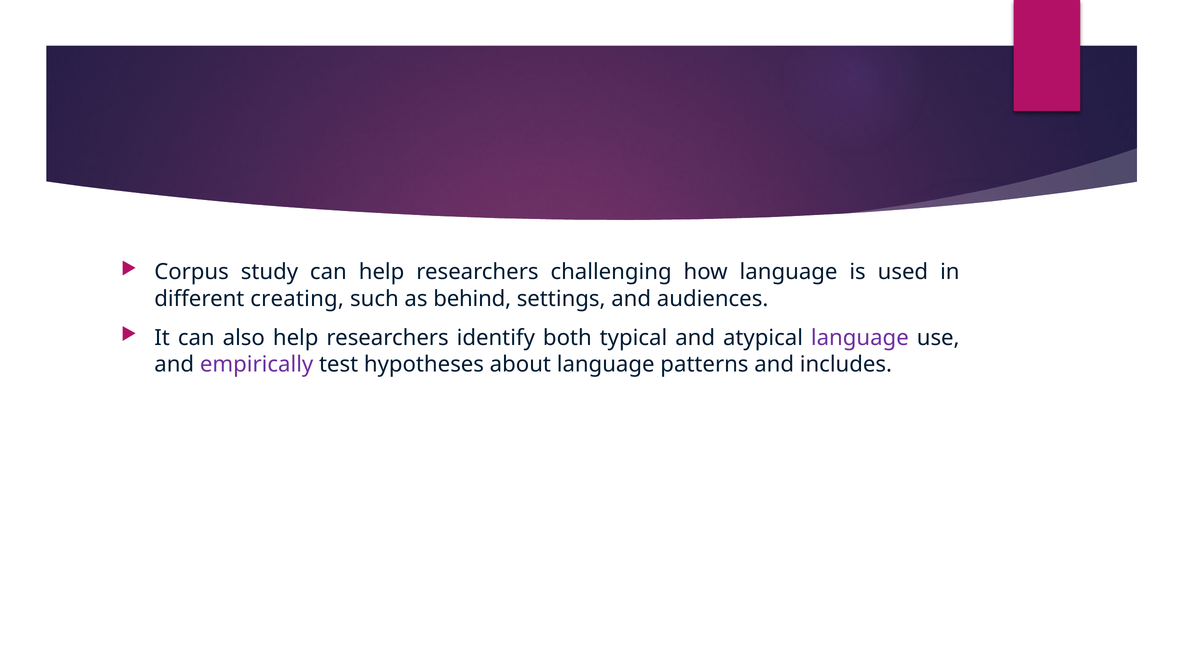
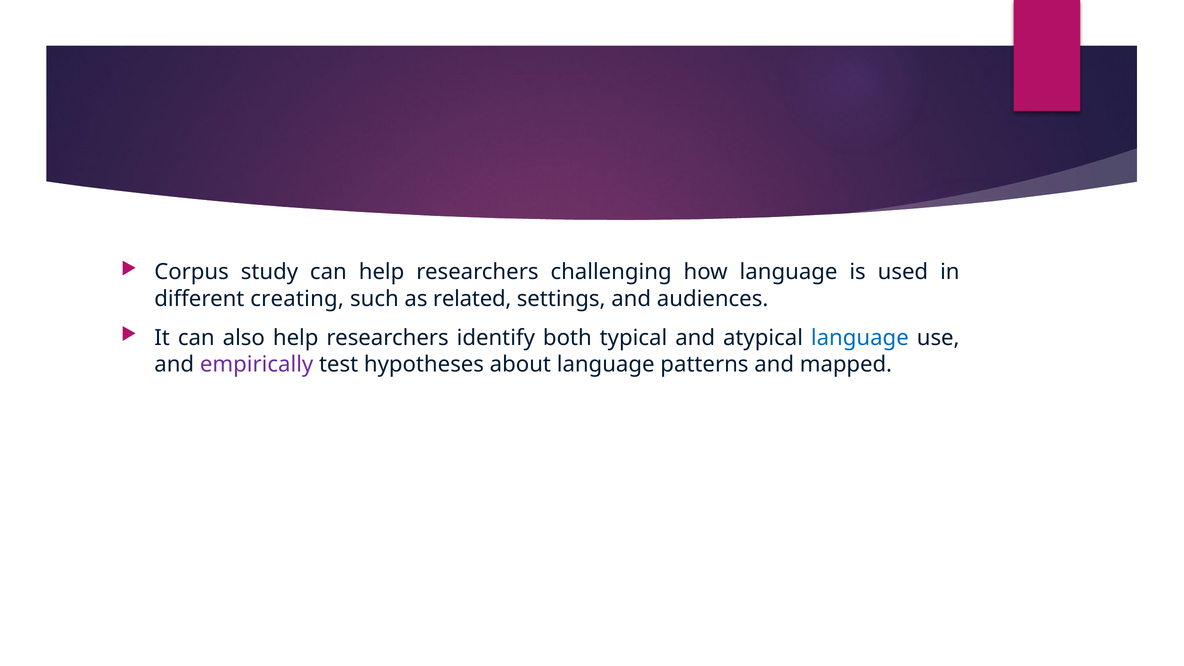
behind: behind -> related
language at (860, 338) colour: purple -> blue
includes: includes -> mapped
